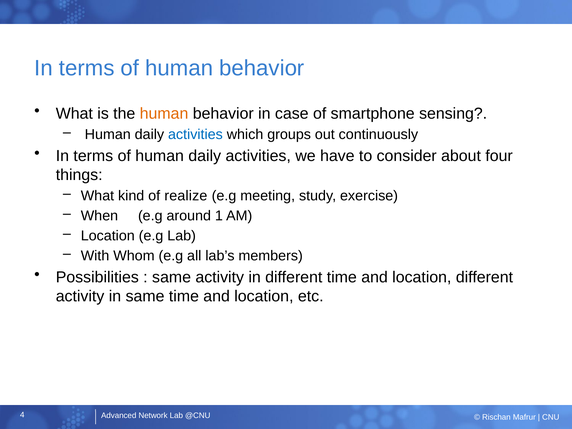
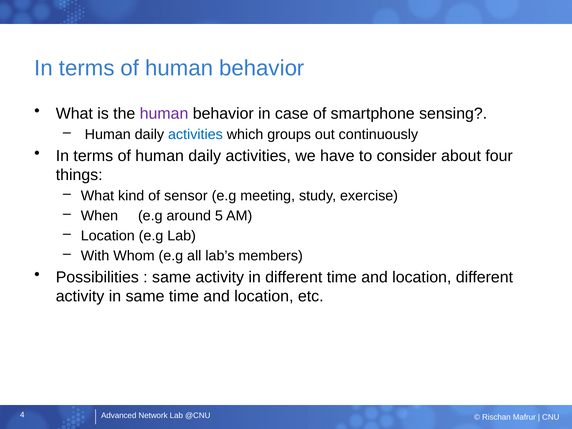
human at (164, 114) colour: orange -> purple
realize: realize -> sensor
1: 1 -> 5
